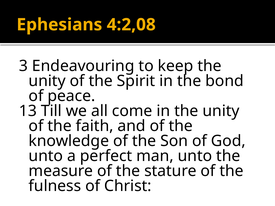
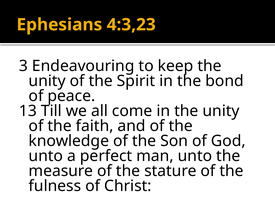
4:2,08: 4:2,08 -> 4:3,23
